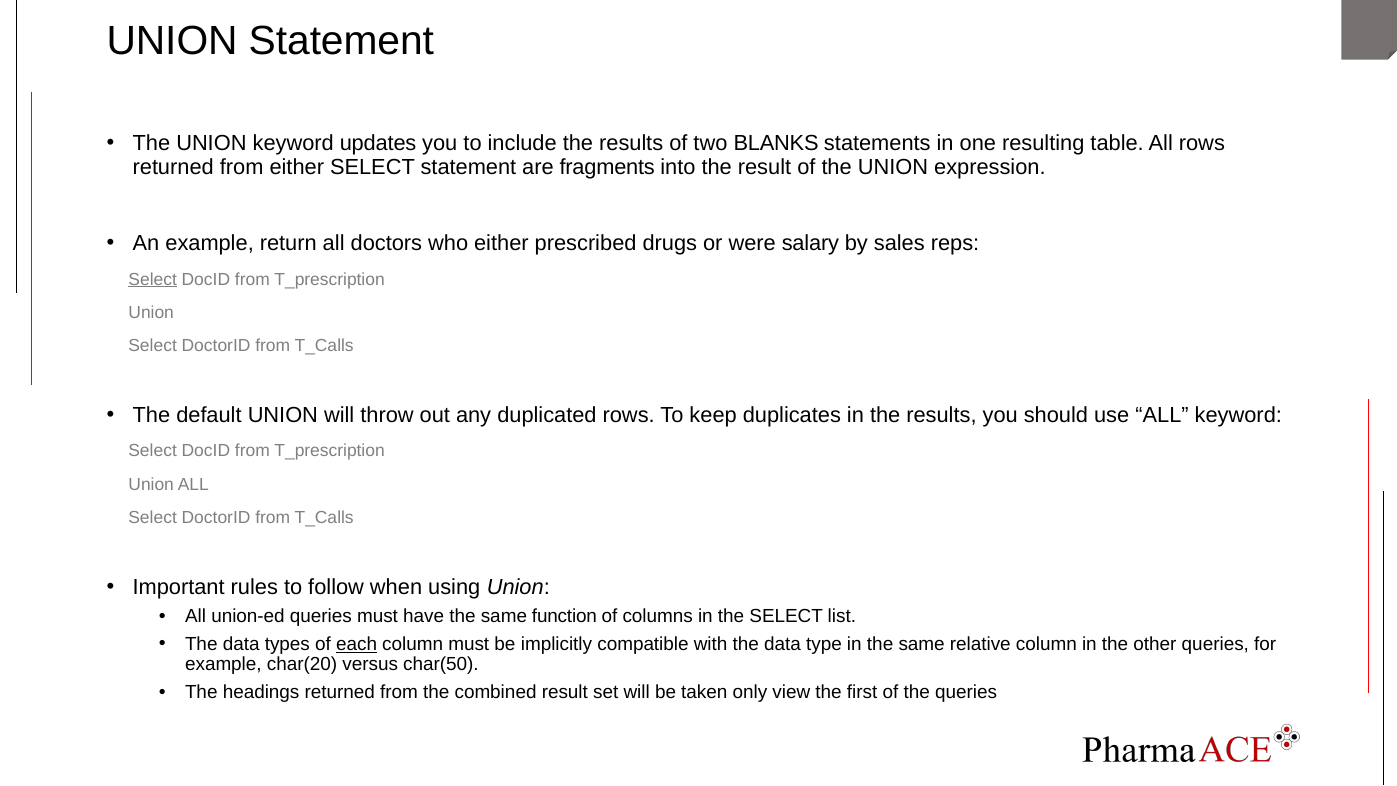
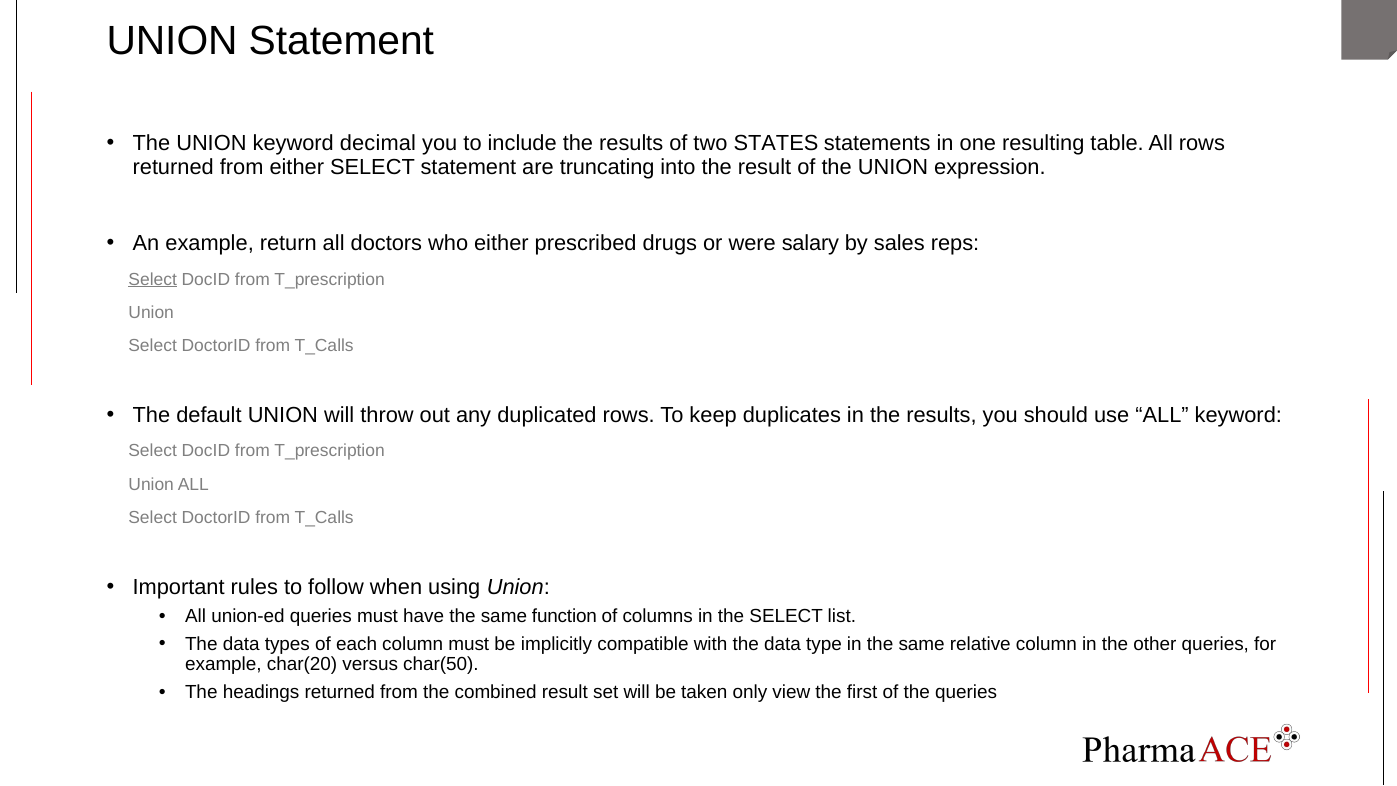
updates: updates -> decimal
BLANKS: BLANKS -> STATES
fragments: fragments -> truncating
each underline: present -> none
